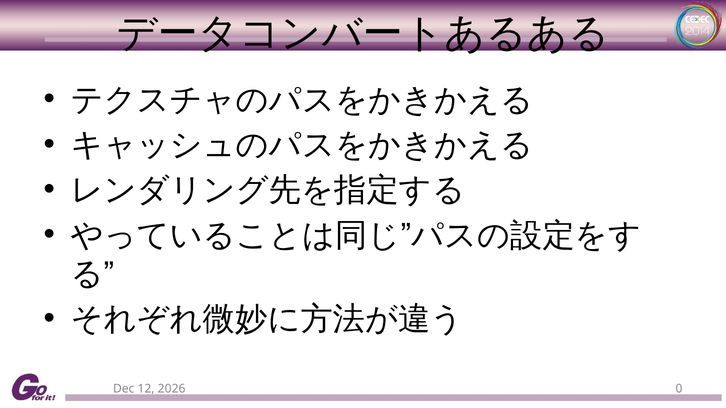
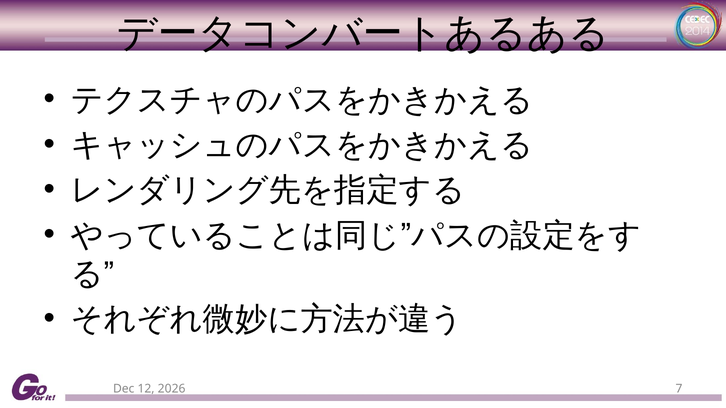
0: 0 -> 7
